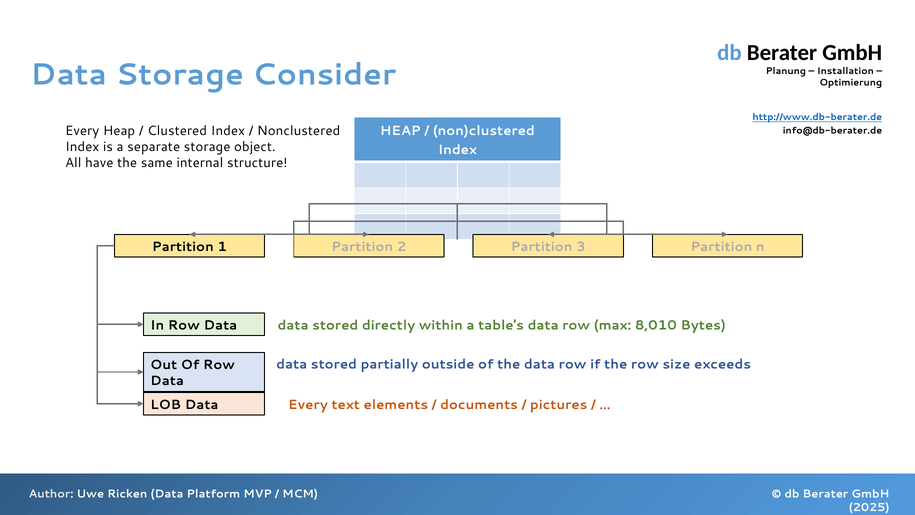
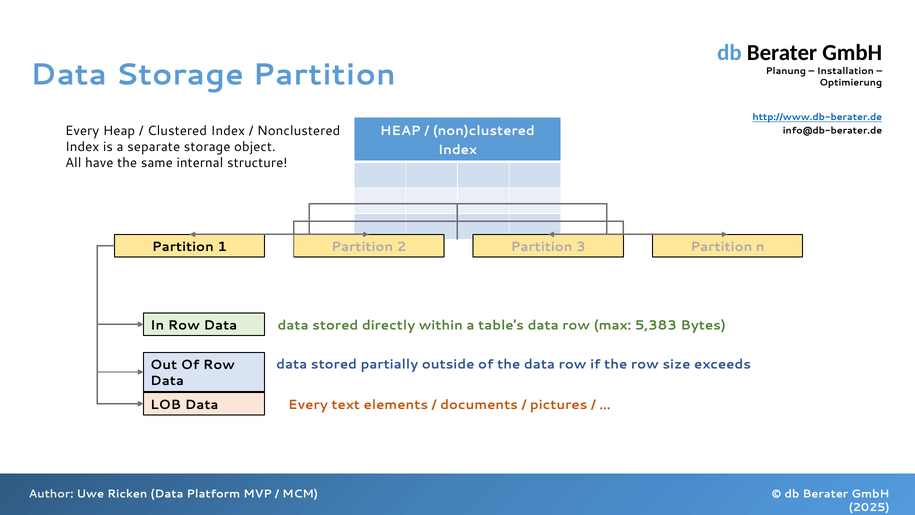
Storage Consider: Consider -> Partition
8,010: 8,010 -> 5,383
